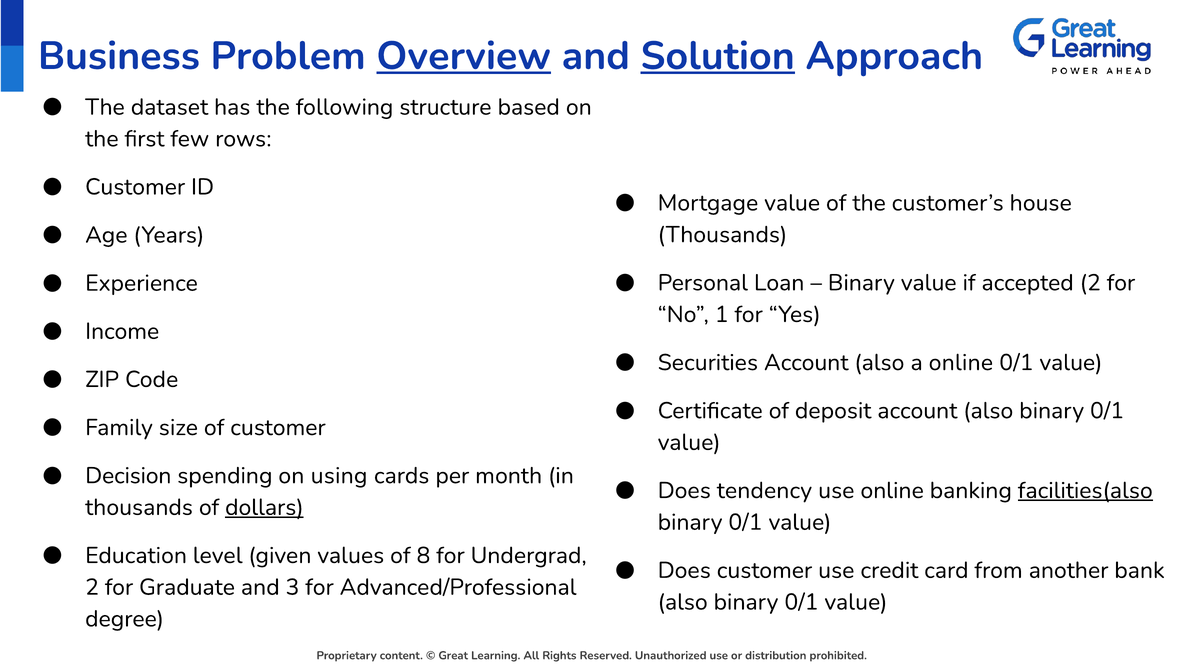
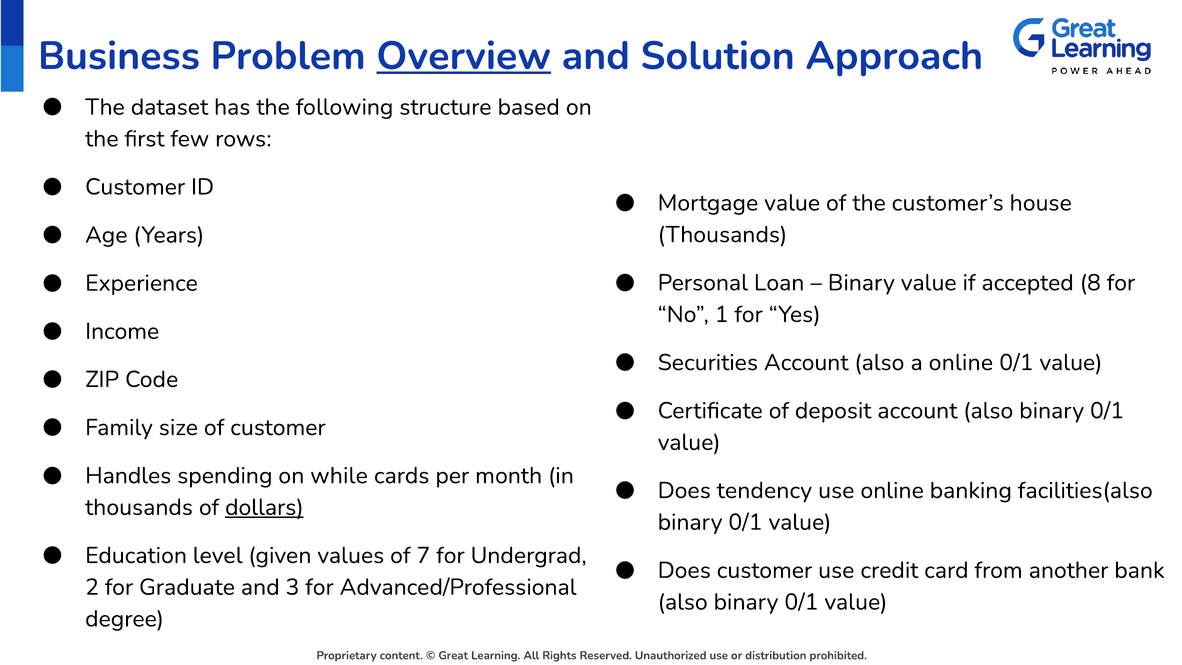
Solution underline: present -> none
accepted 2: 2 -> 8
Decision: Decision -> Handles
using: using -> while
facilities(also underline: present -> none
8: 8 -> 7
